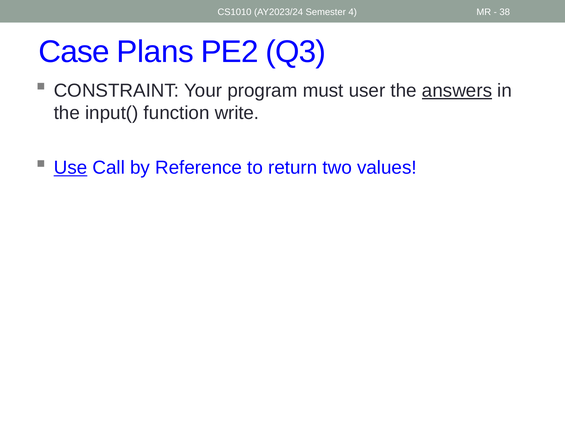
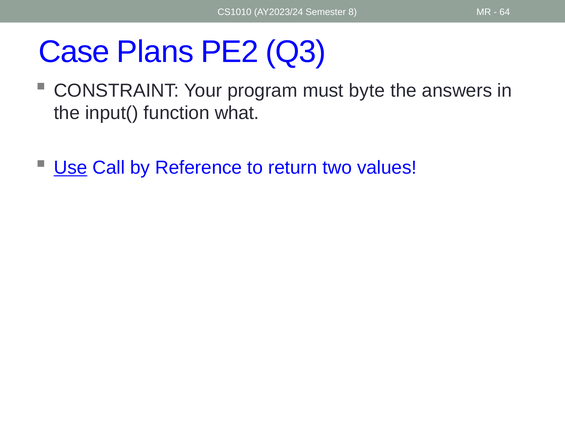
4: 4 -> 8
38: 38 -> 64
user: user -> byte
answers underline: present -> none
write: write -> what
